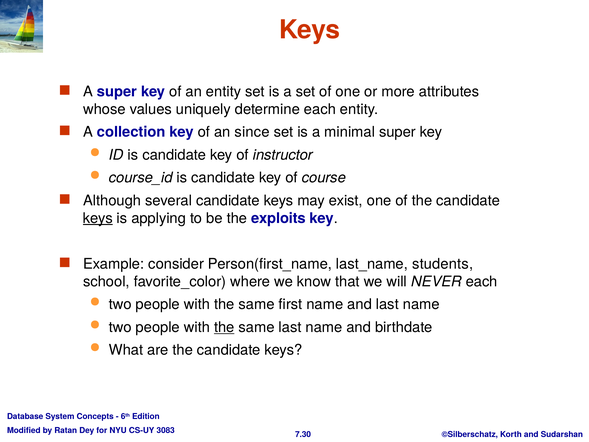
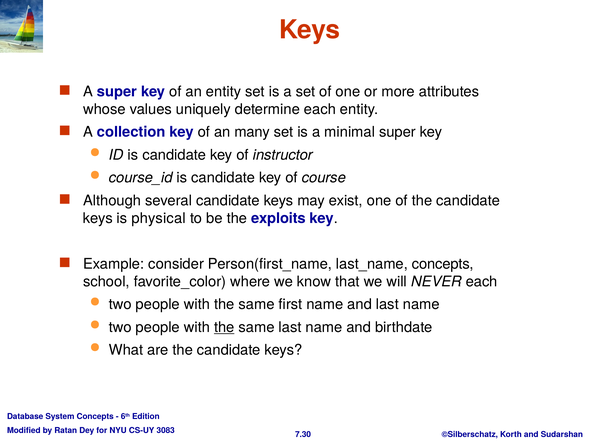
since: since -> many
keys at (98, 218) underline: present -> none
applying: applying -> physical
last_name students: students -> concepts
